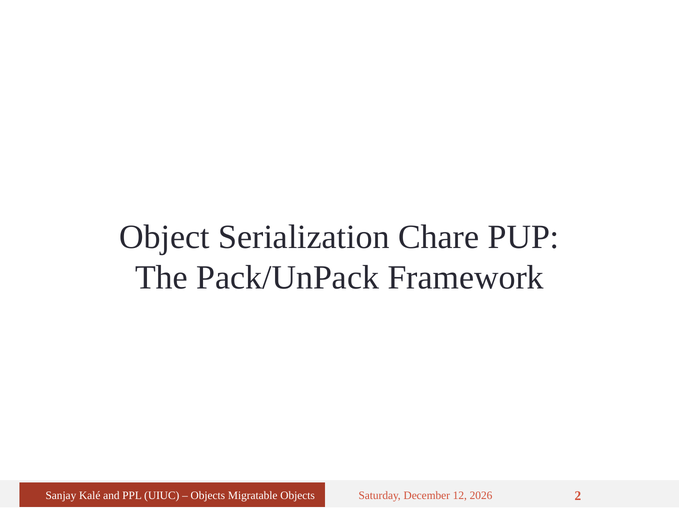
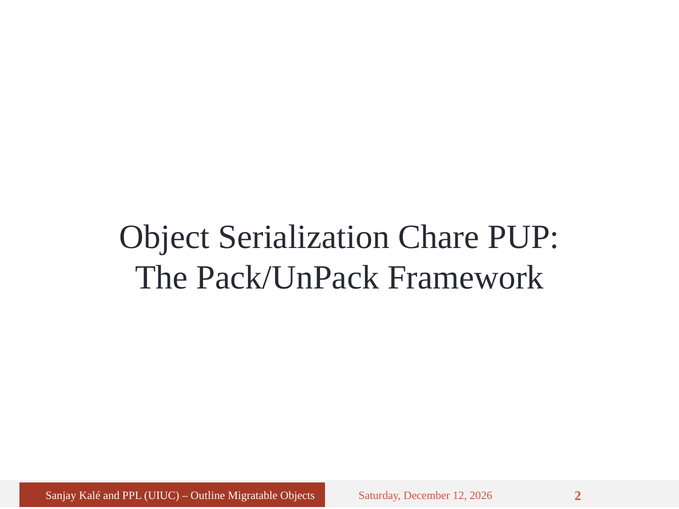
Objects at (208, 496): Objects -> Outline
